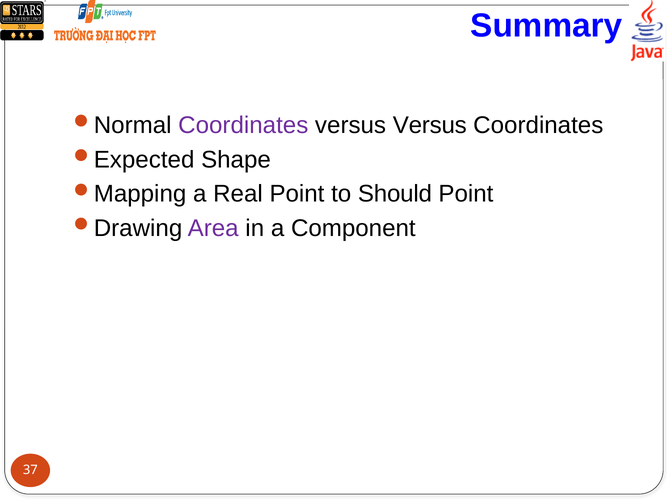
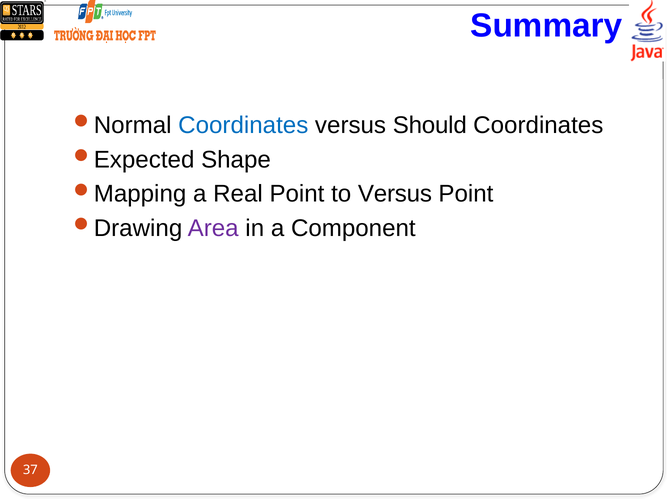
Coordinates at (243, 125) colour: purple -> blue
versus Versus: Versus -> Should
to Should: Should -> Versus
